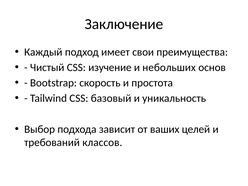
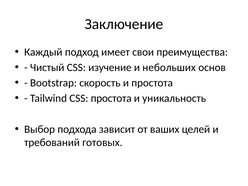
CSS базовый: базовый -> простота
классов: классов -> готовых
